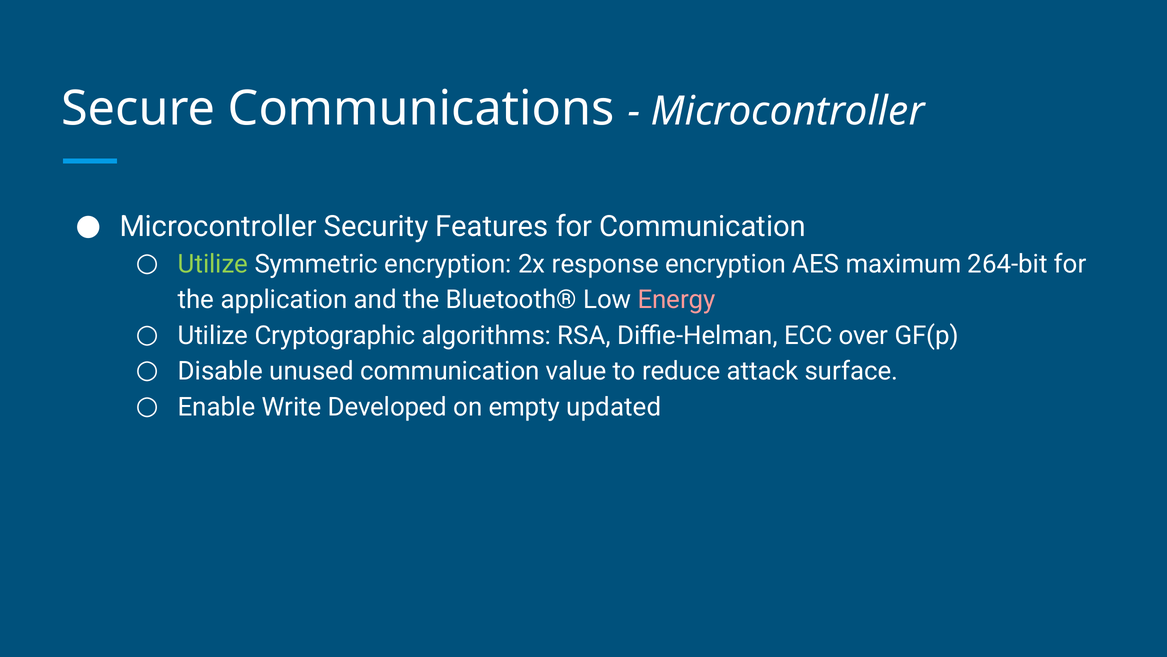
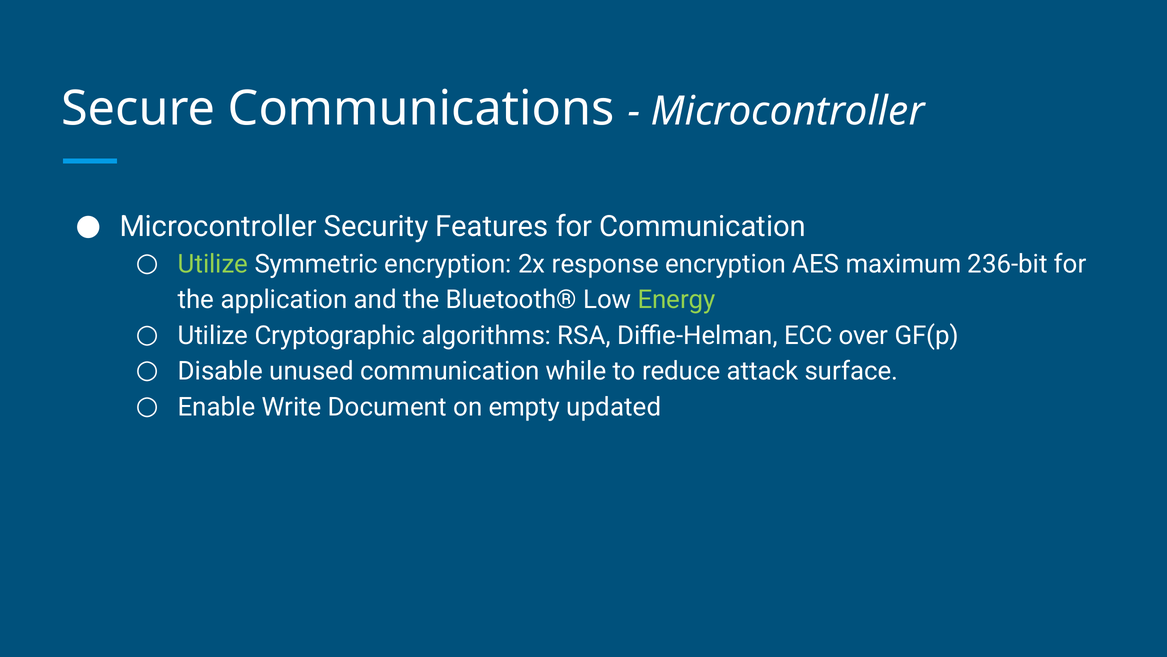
264-bit: 264-bit -> 236-bit
Energy colour: pink -> light green
value: value -> while
Developed: Developed -> Document
